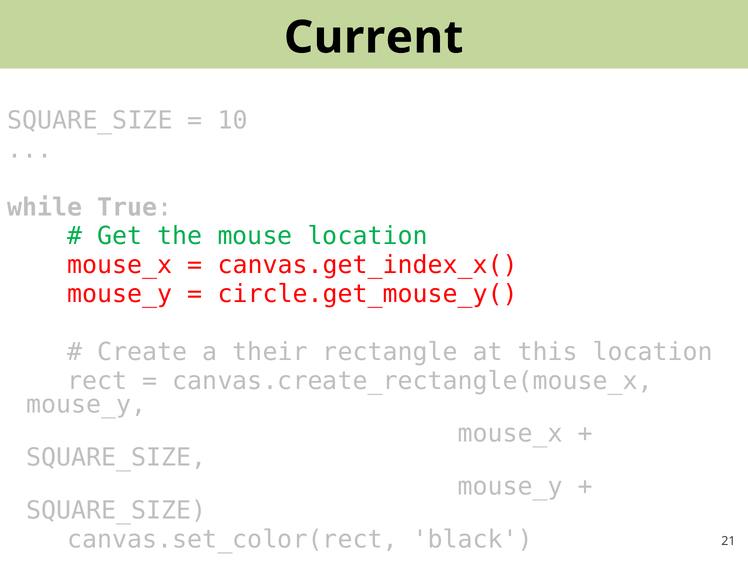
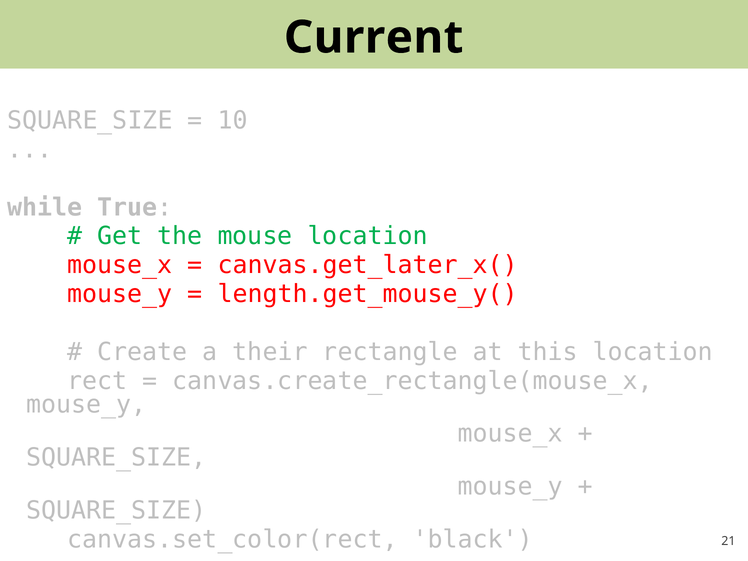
canvas.get_index_x(: canvas.get_index_x( -> canvas.get_later_x(
circle.get_mouse_y(: circle.get_mouse_y( -> length.get_mouse_y(
